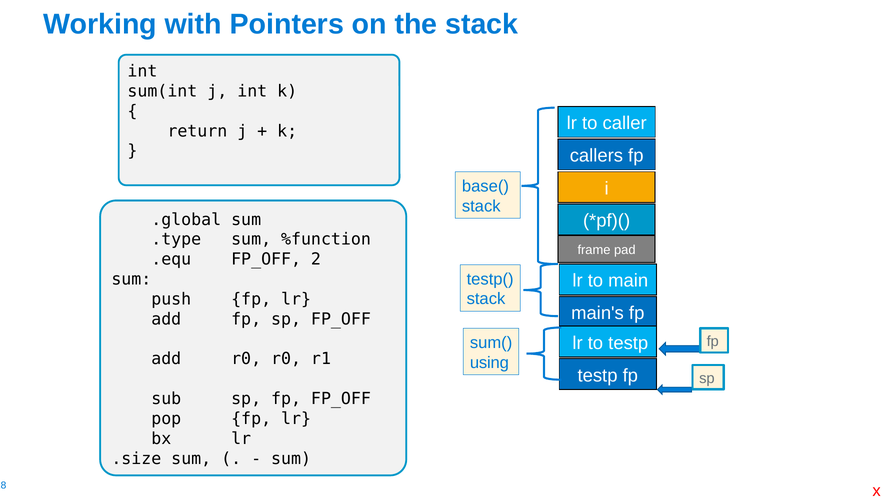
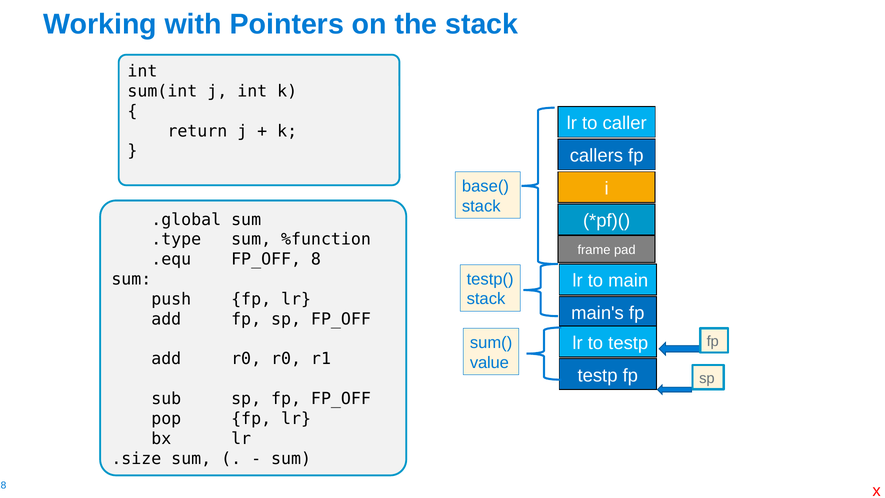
2: 2 -> 8
using: using -> value
